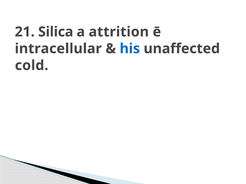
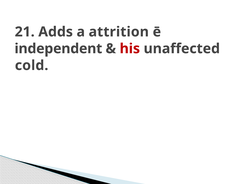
Silica: Silica -> Adds
intracellular: intracellular -> independent
his colour: blue -> red
